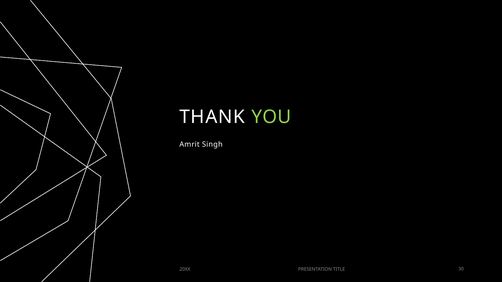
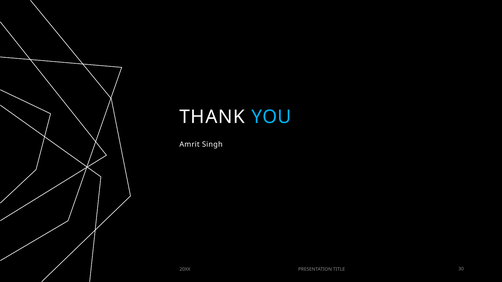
YOU colour: light green -> light blue
